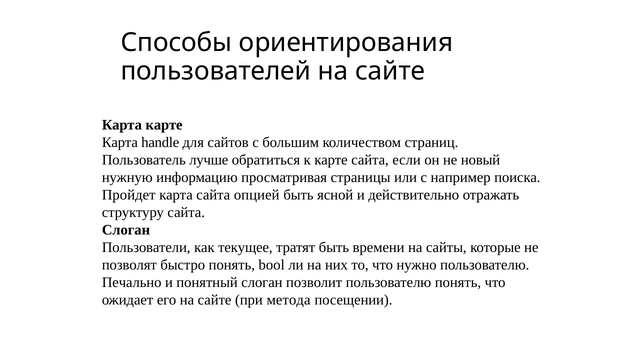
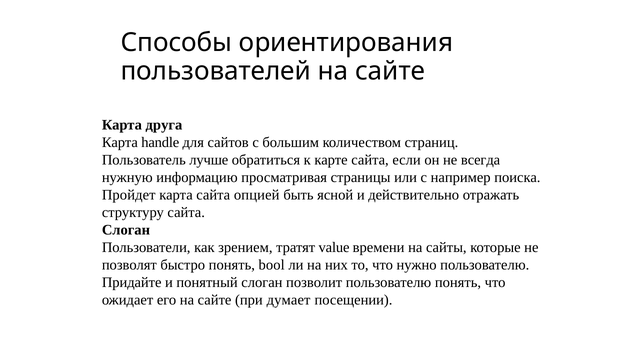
Карта карте: карте -> друга
новый: новый -> всегда
текущее: текущее -> зрением
тратят быть: быть -> value
Печально: Печально -> Придайте
метода: метода -> думает
